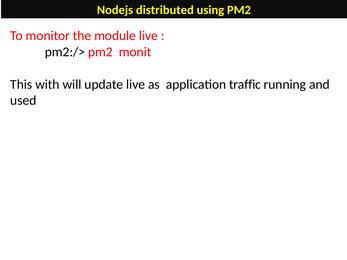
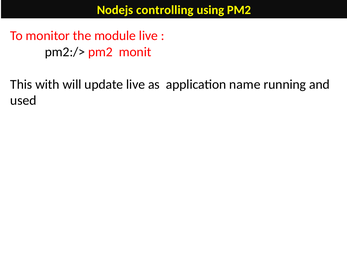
distributed: distributed -> controlling
traffic: traffic -> name
